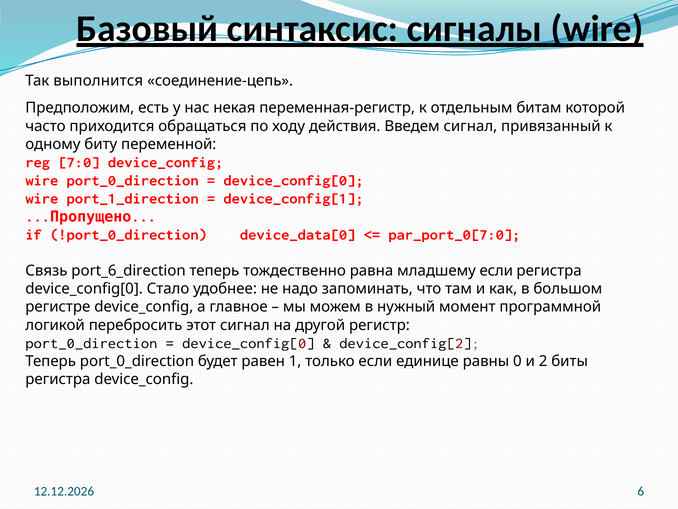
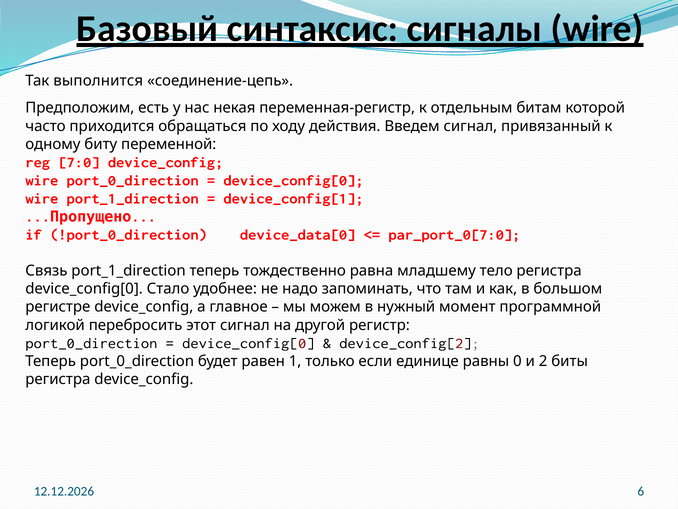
Связь port_6_direction: port_6_direction -> port_1_direction
младшему если: если -> тело
